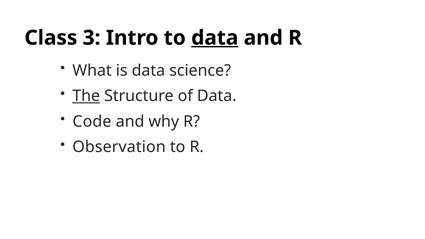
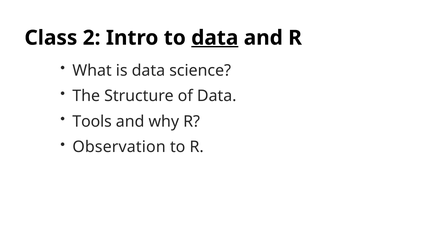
3: 3 -> 2
The underline: present -> none
Code: Code -> Tools
